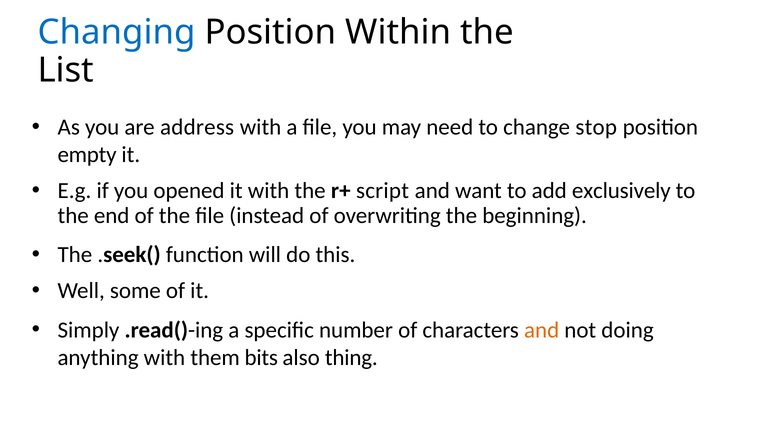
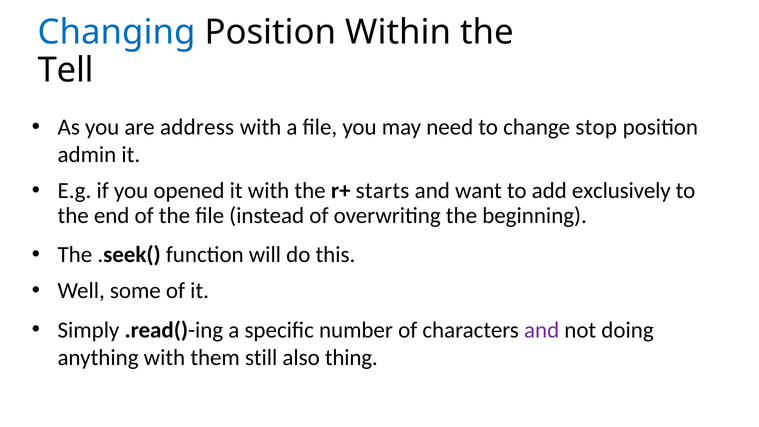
List: List -> Tell
empty: empty -> admin
script: script -> starts
and at (542, 330) colour: orange -> purple
bits: bits -> still
